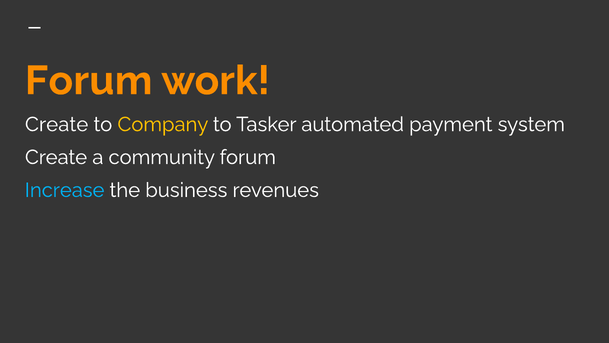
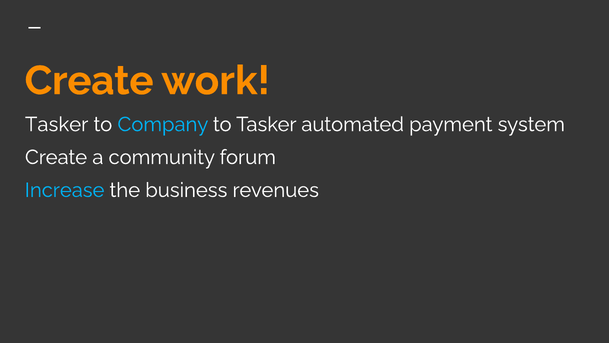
Forum at (89, 81): Forum -> Create
Create at (57, 124): Create -> Tasker
Company colour: yellow -> light blue
